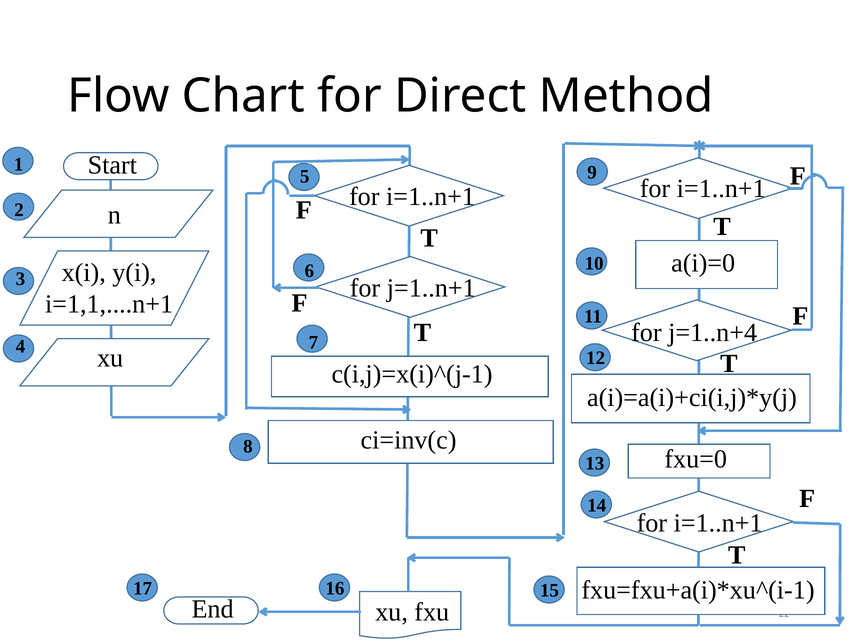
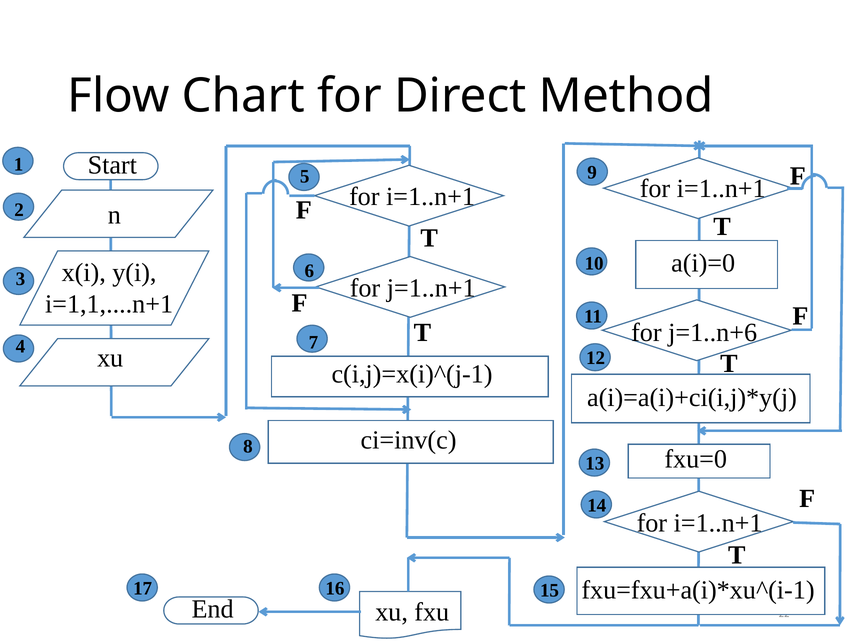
j=1..n+4: j=1..n+4 -> j=1..n+6
